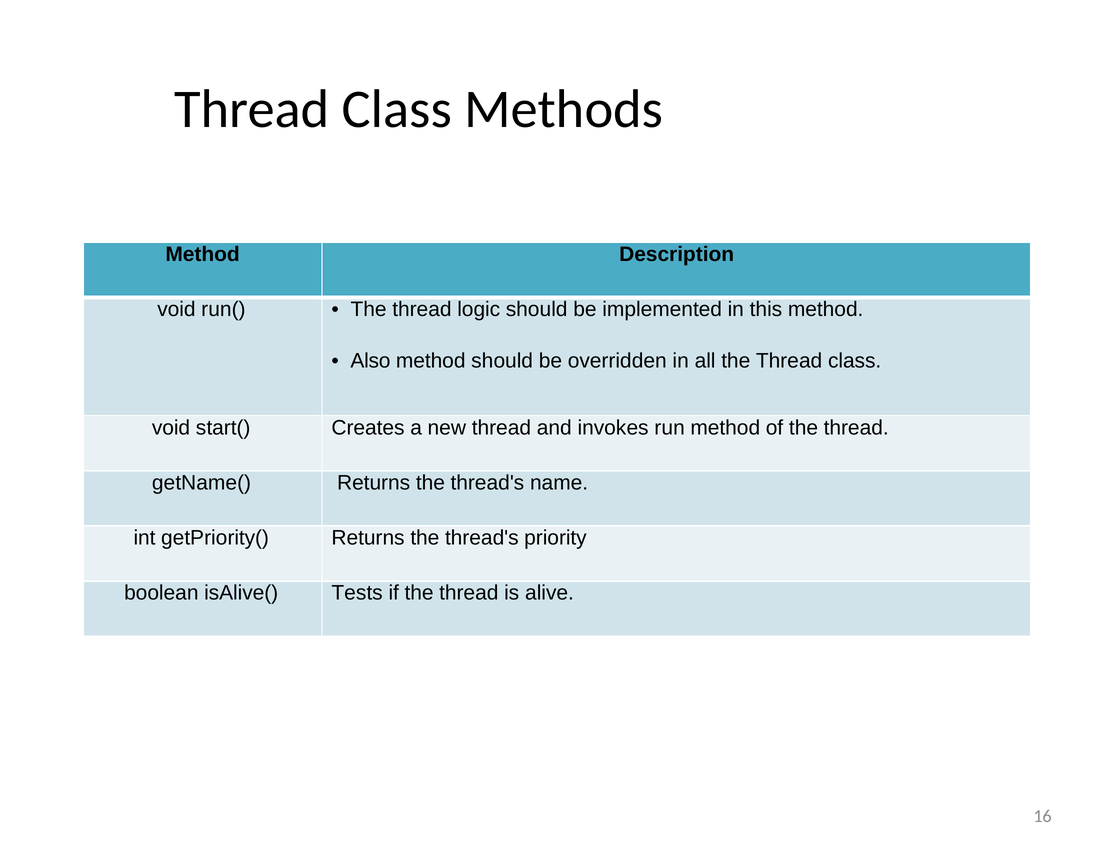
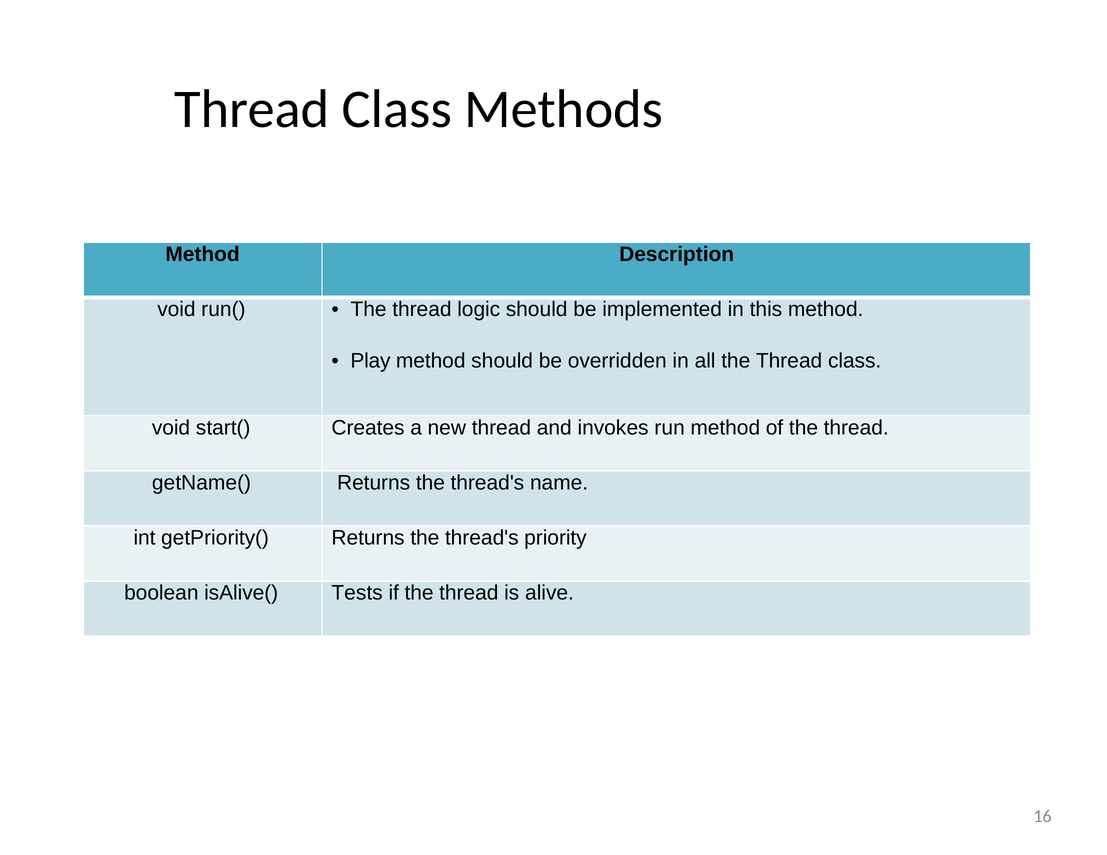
Also: Also -> Play
